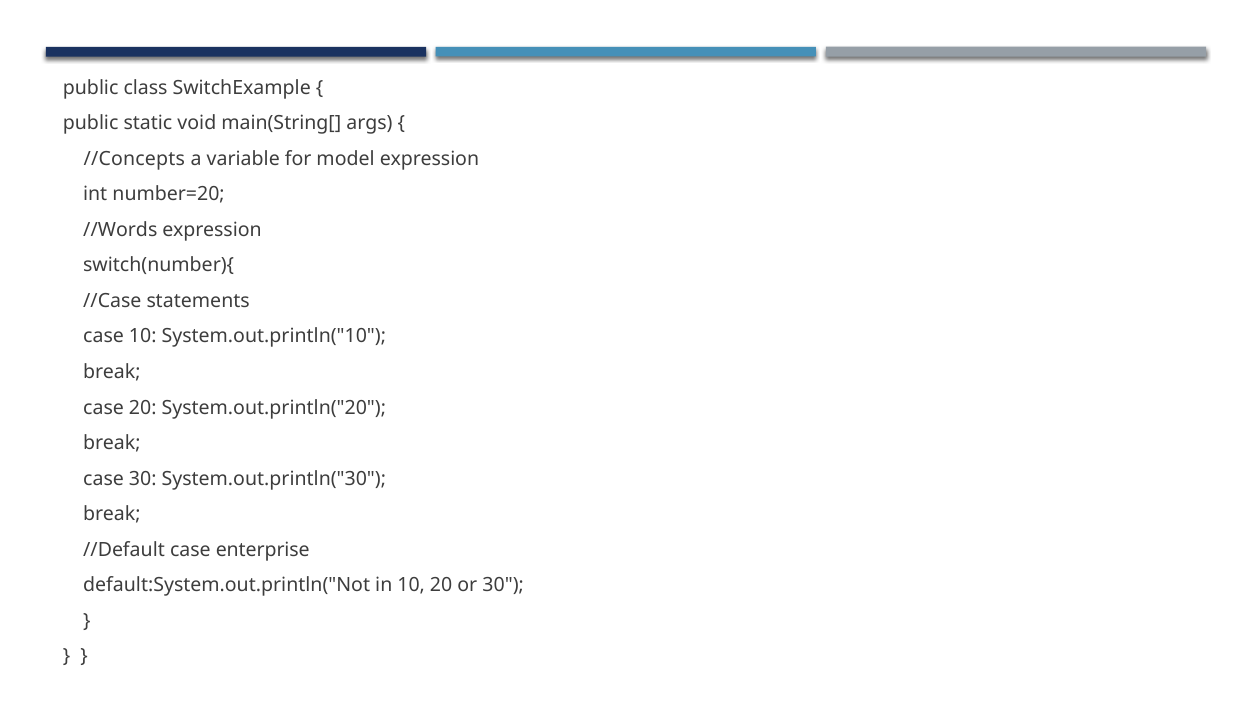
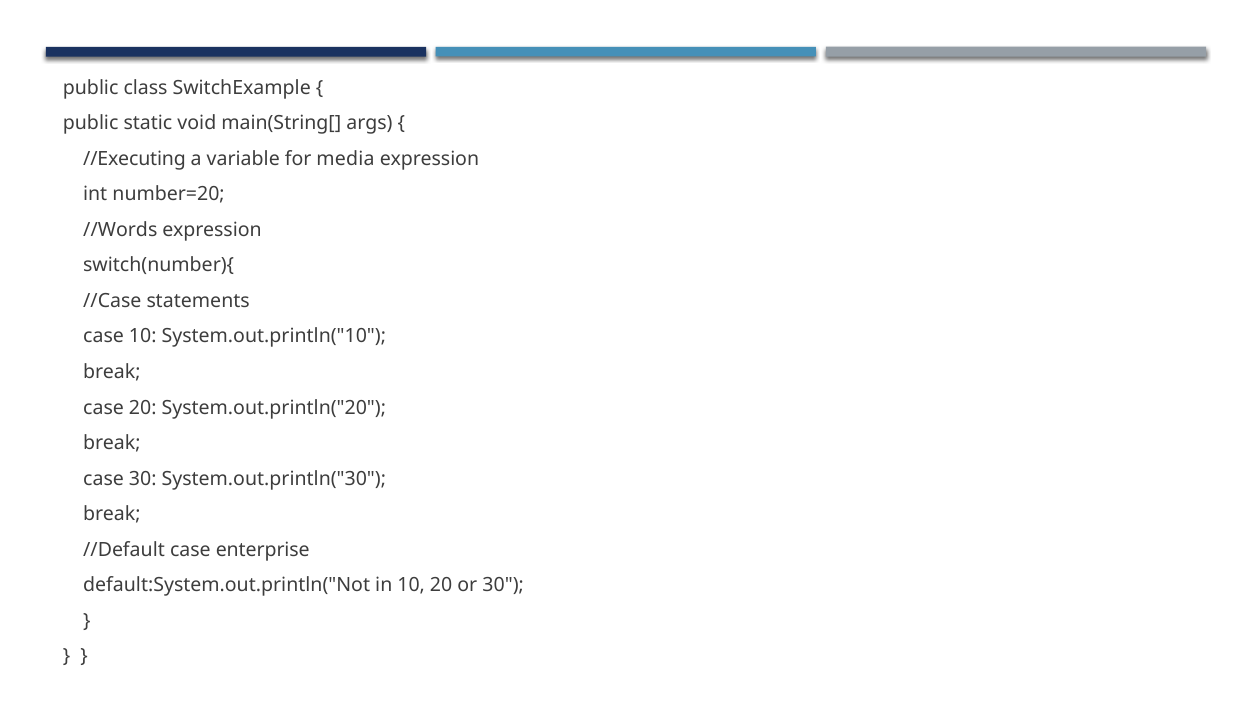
//Concepts: //Concepts -> //Executing
model: model -> media
